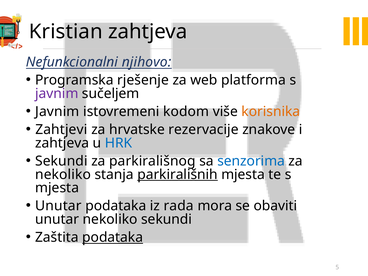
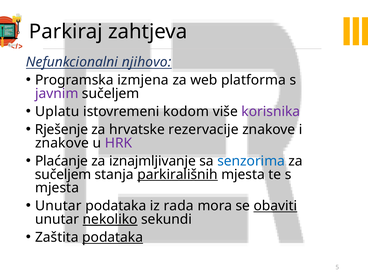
Kristian: Kristian -> Parkiraj
rješenje: rješenje -> izmjena
Javnim at (57, 112): Javnim -> Uplatu
korisnika colour: orange -> purple
Zahtjevi: Zahtjevi -> Rješenje
zahtjeva at (62, 143): zahtjeva -> znakove
HRK colour: blue -> purple
Sekundi at (61, 161): Sekundi -> Plaćanje
parkirališnog: parkirališnog -> iznajmljivanje
nekoliko at (63, 174): nekoliko -> sučeljem
obaviti underline: none -> present
nekoliko at (110, 219) underline: none -> present
